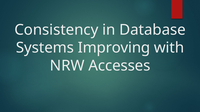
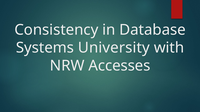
Improving: Improving -> University
